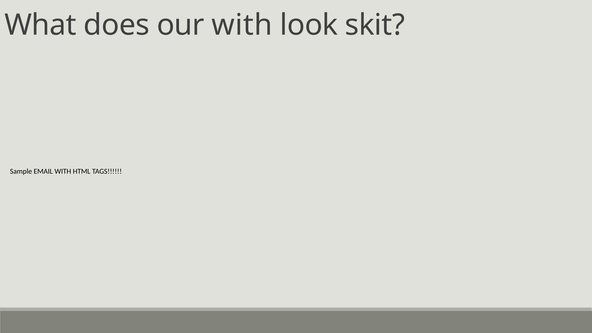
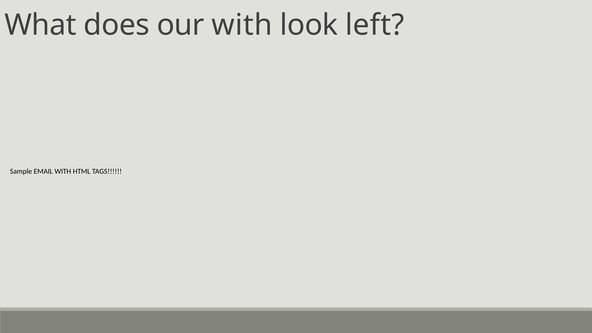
skit: skit -> left
